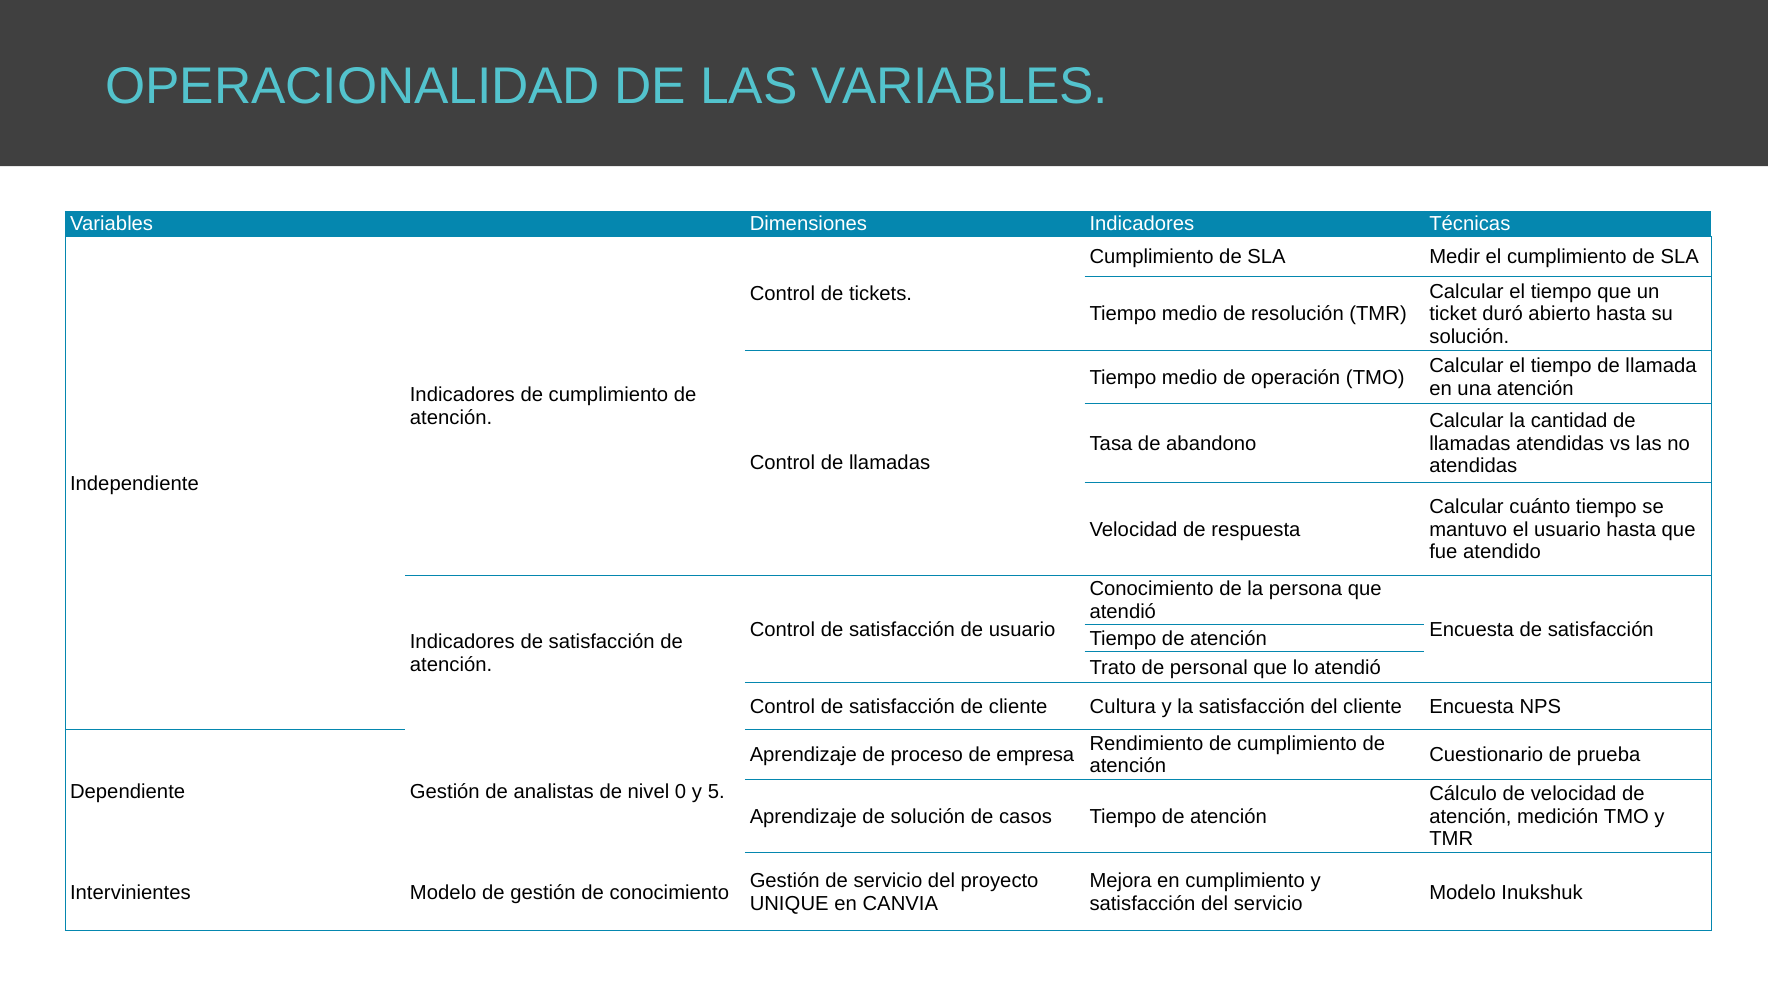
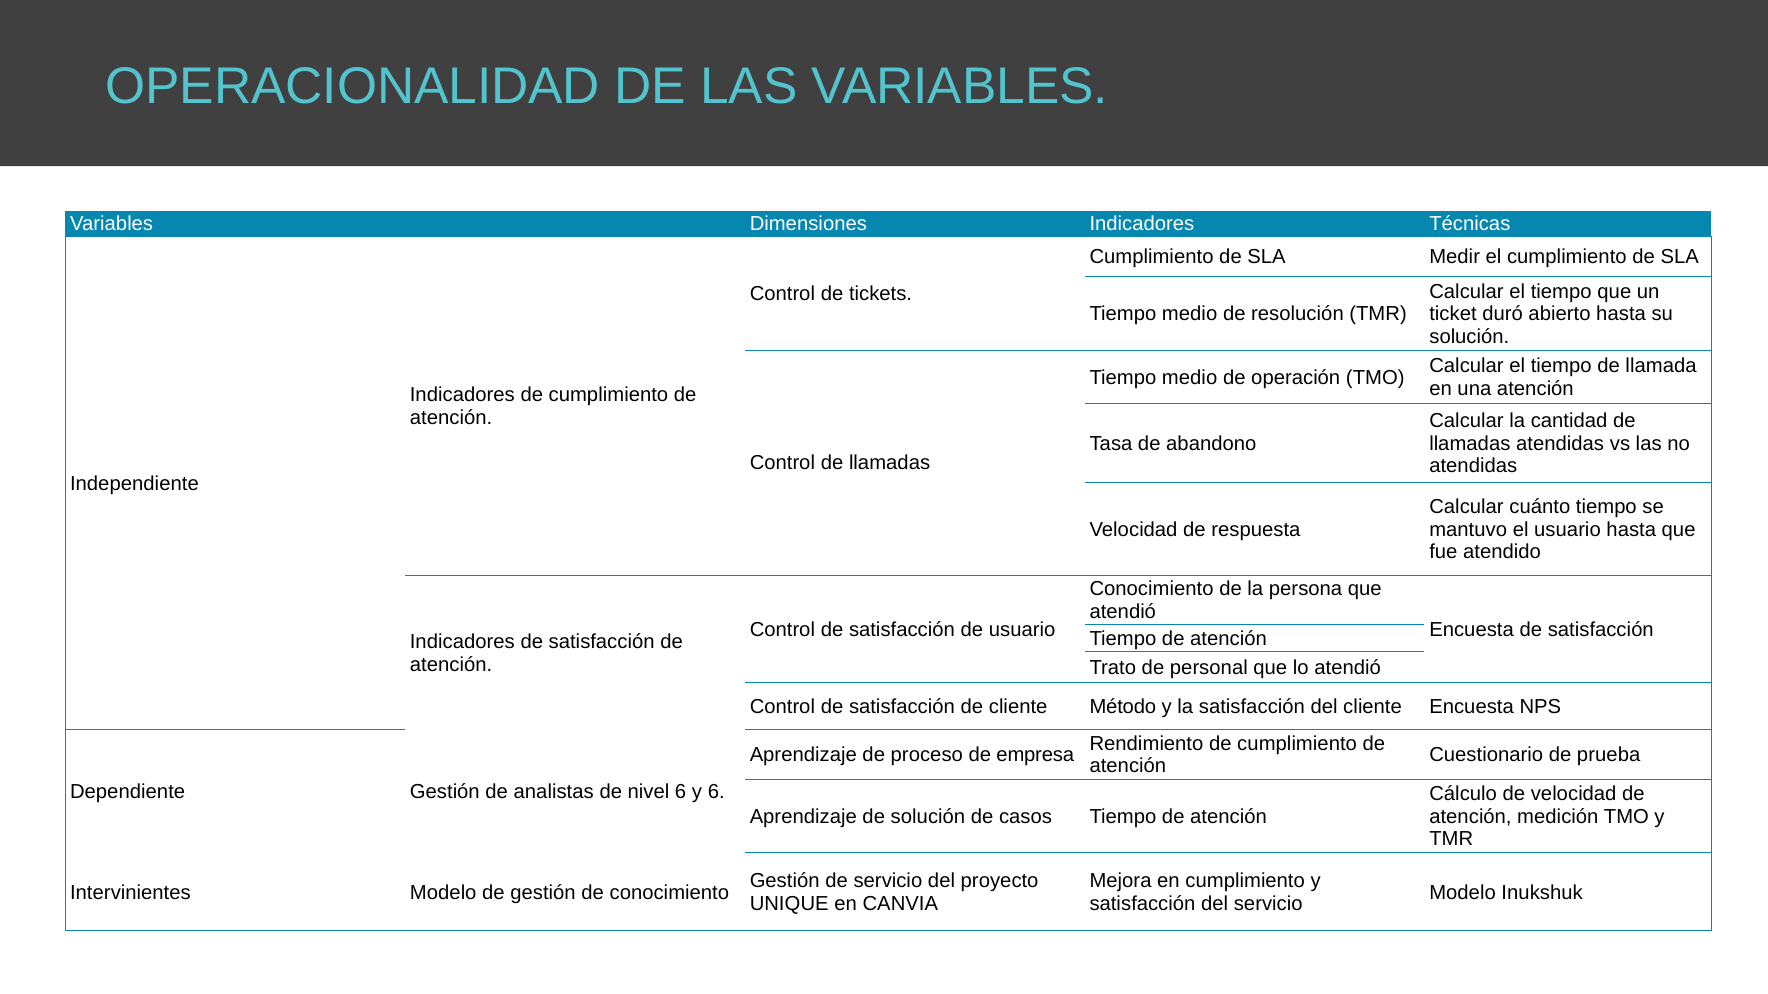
Cultura: Cultura -> Método
nivel 0: 0 -> 6
y 5: 5 -> 6
